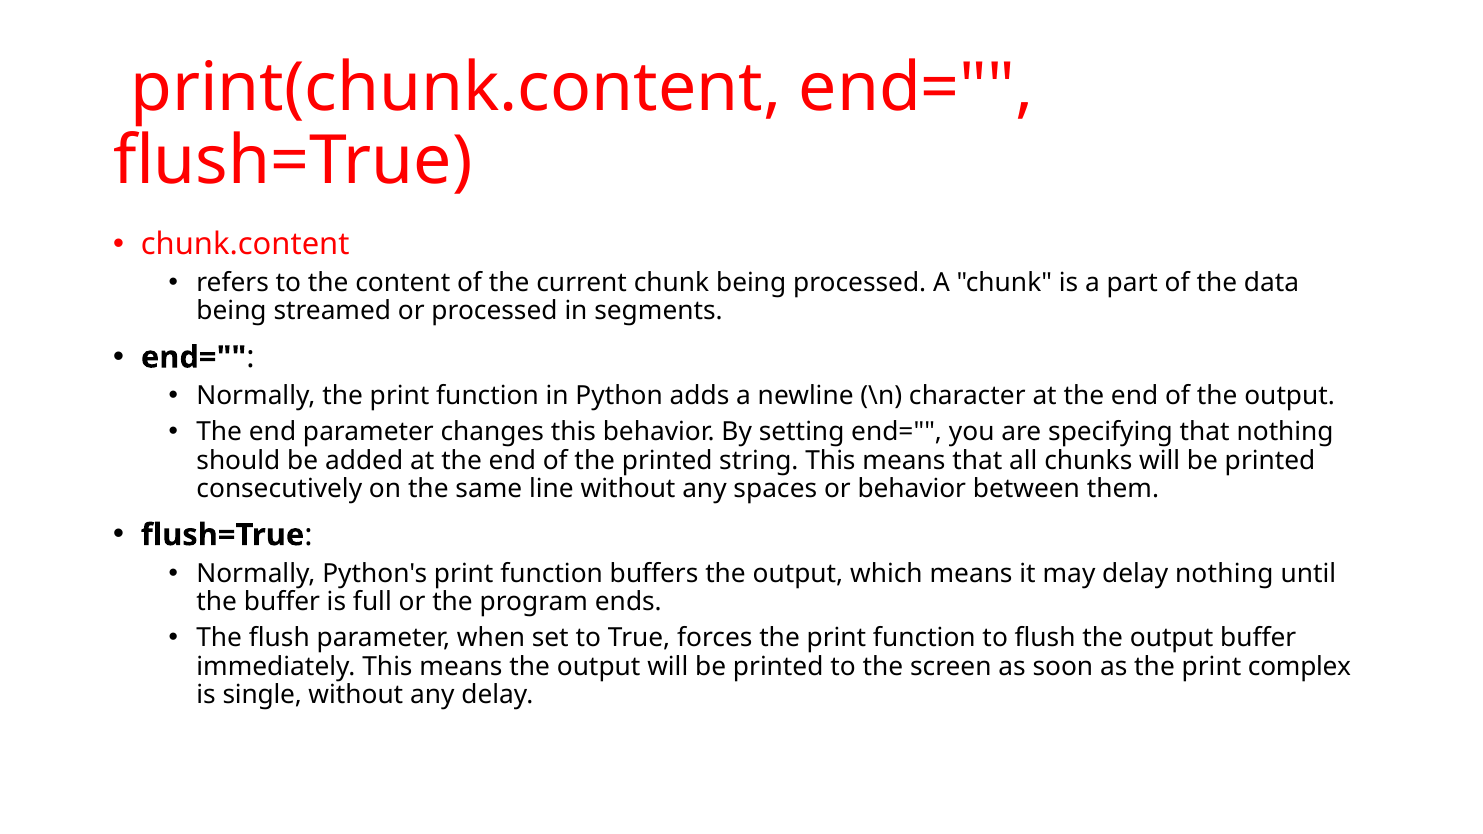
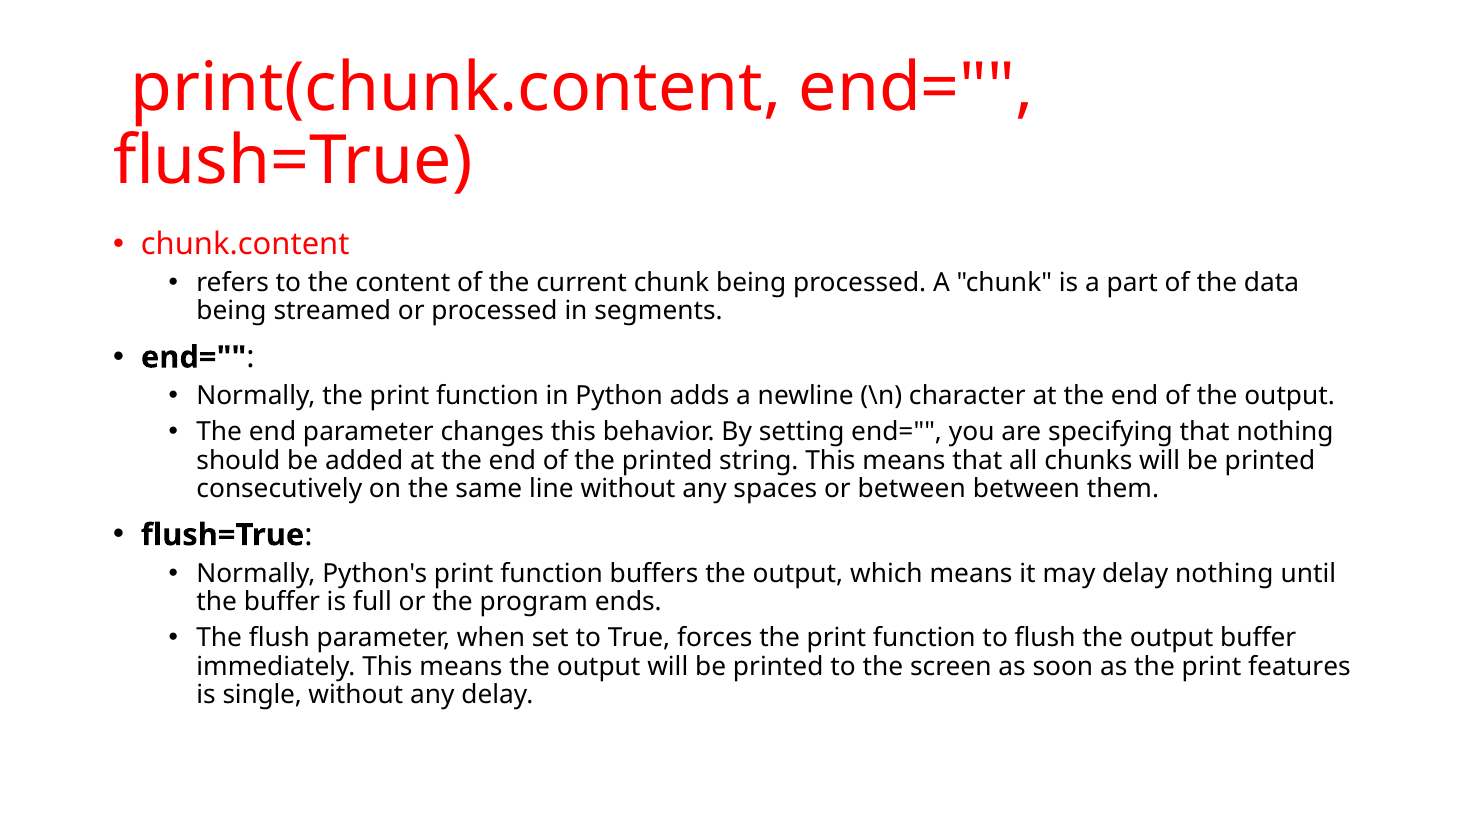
or behavior: behavior -> between
complex: complex -> features
